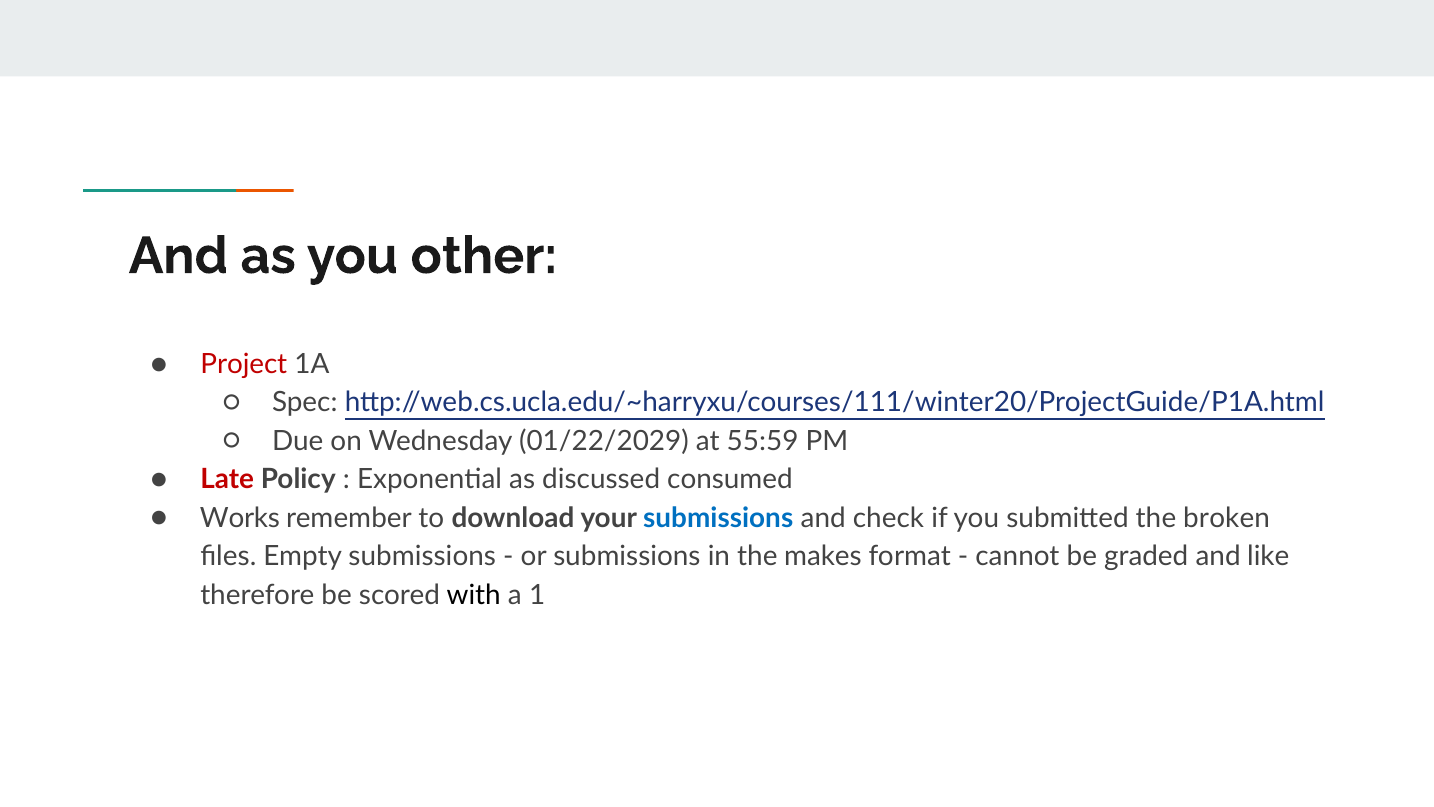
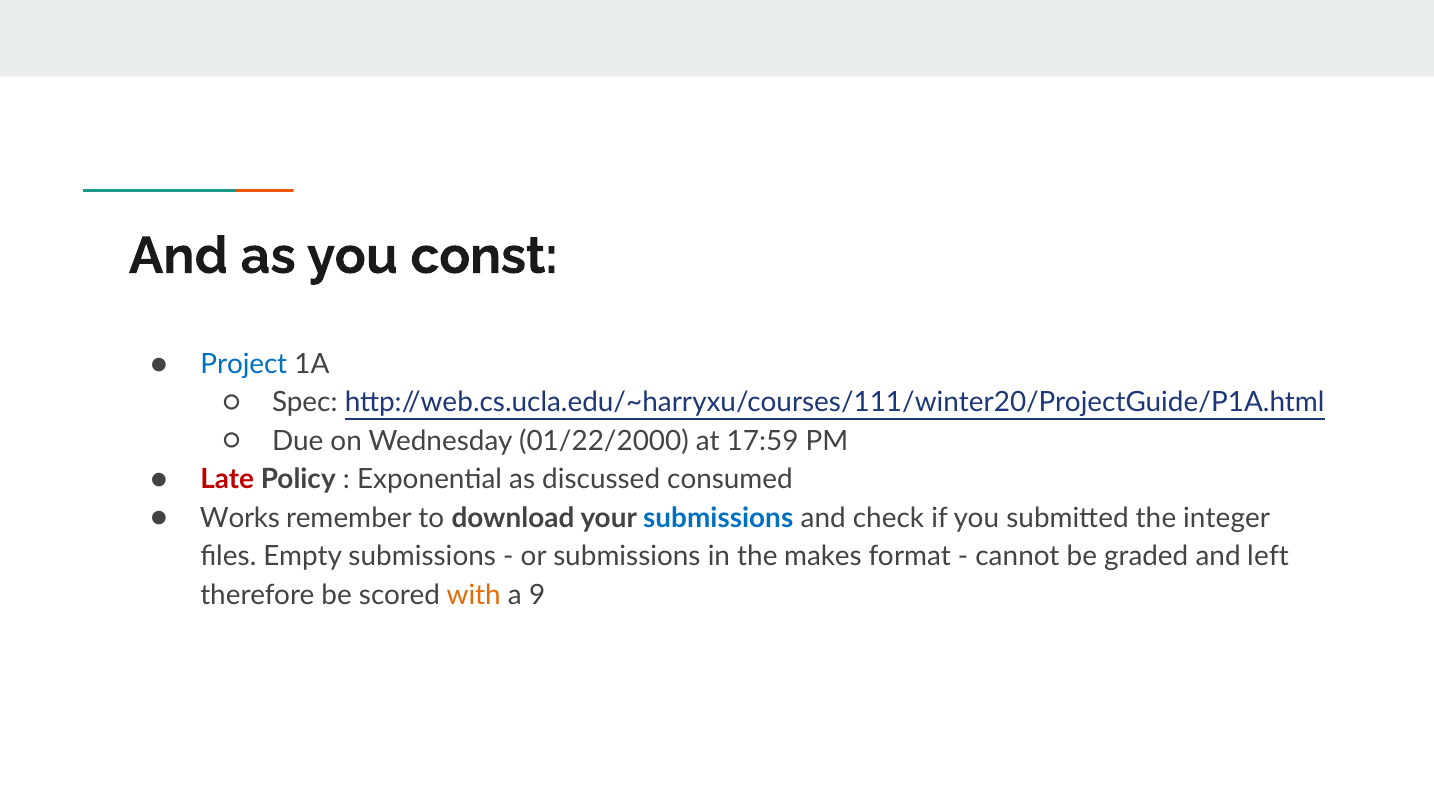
other: other -> const
Project colour: red -> blue
01/22/2029: 01/22/2029 -> 01/22/2000
55:59: 55:59 -> 17:59
broken: broken -> integer
like: like -> left
with colour: black -> orange
1: 1 -> 9
